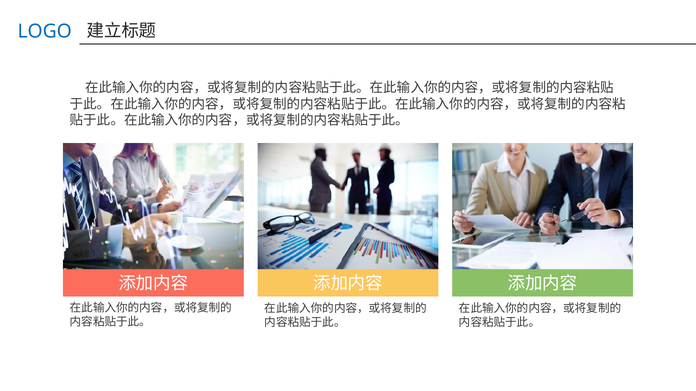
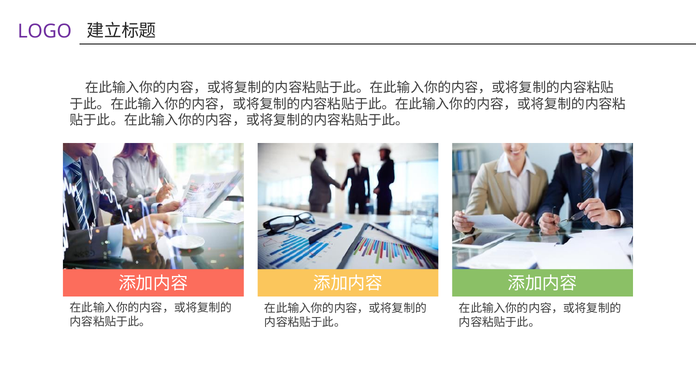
LOGO colour: blue -> purple
